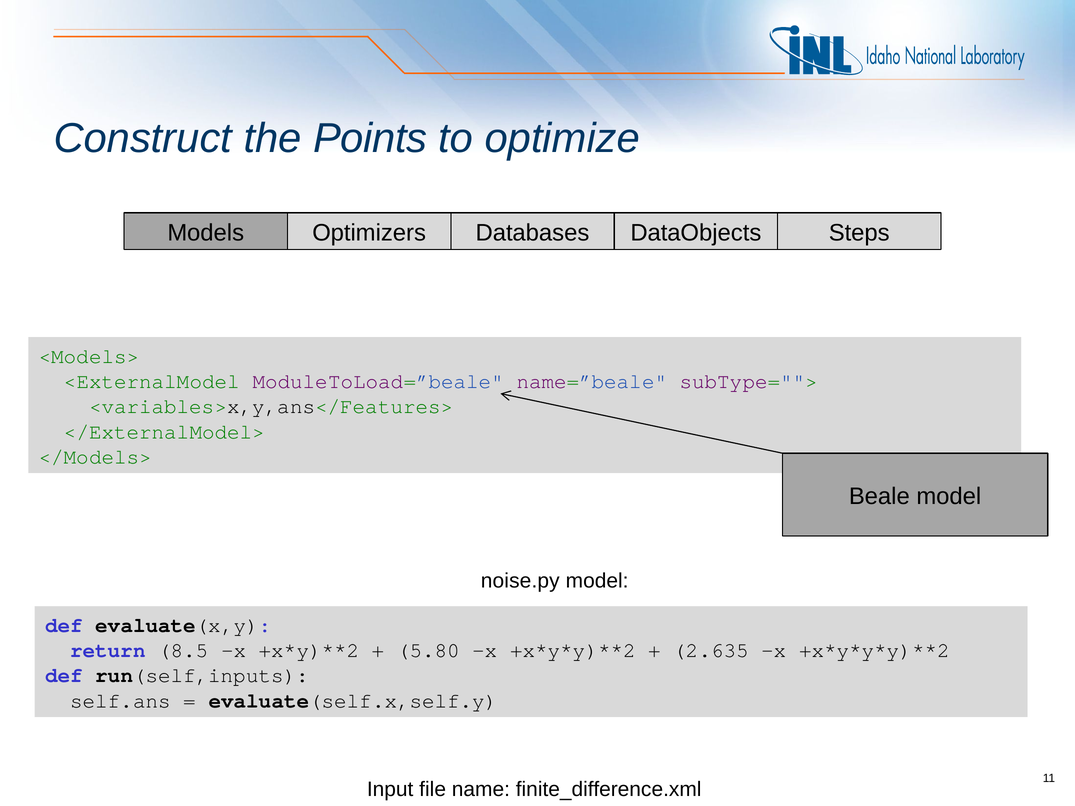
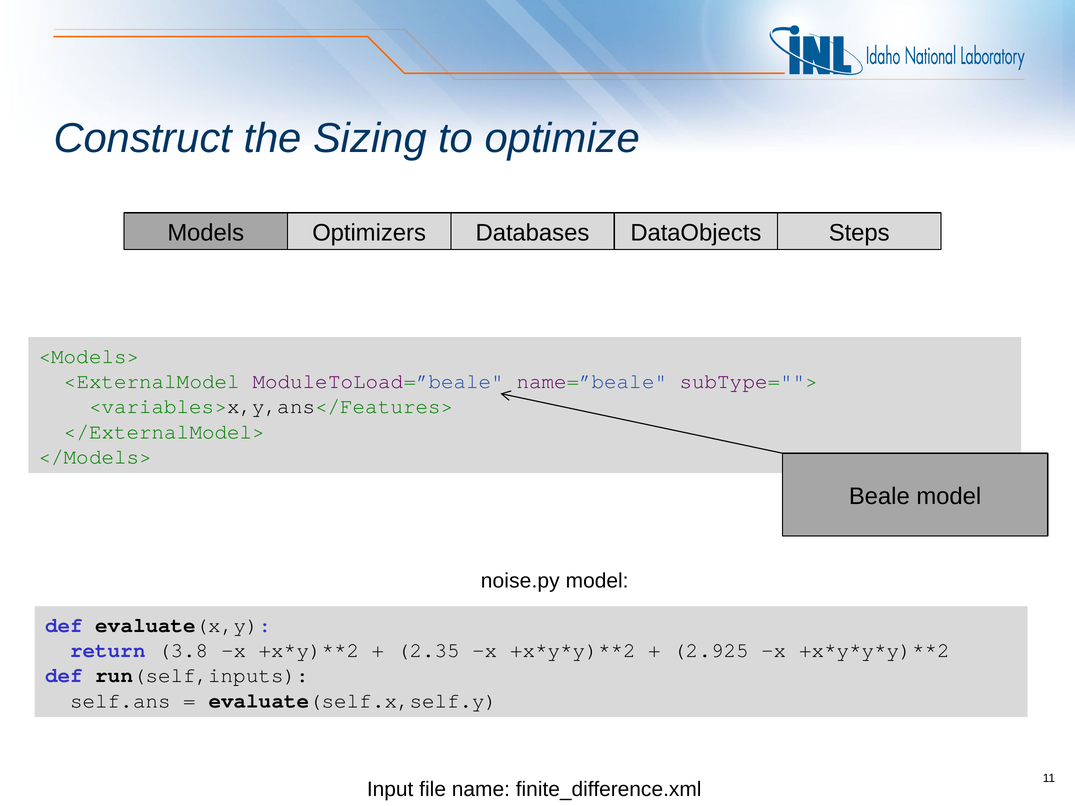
Points: Points -> Sizing
8.5: 8.5 -> 3.8
5.80: 5.80 -> 2.35
2.635: 2.635 -> 2.925
